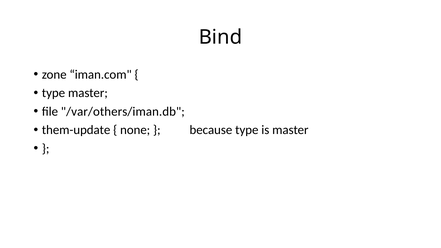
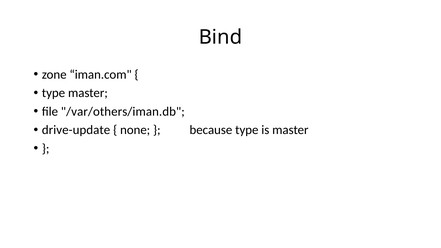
them-update: them-update -> drive-update
